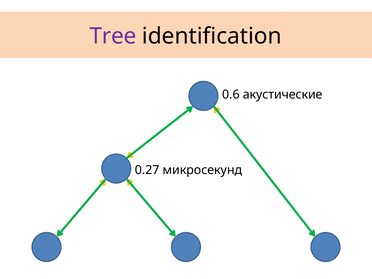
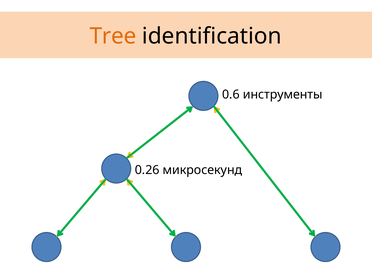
Tree colour: purple -> orange
акустические: акустические -> инструменты
0.27: 0.27 -> 0.26
